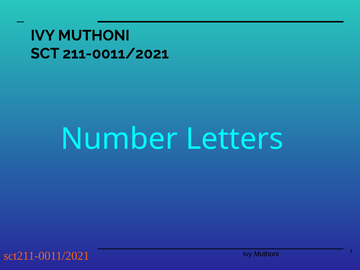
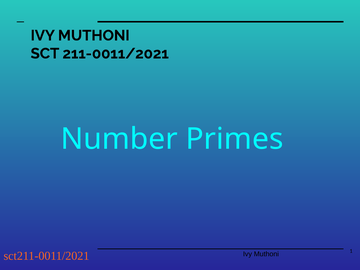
Letters: Letters -> Primes
